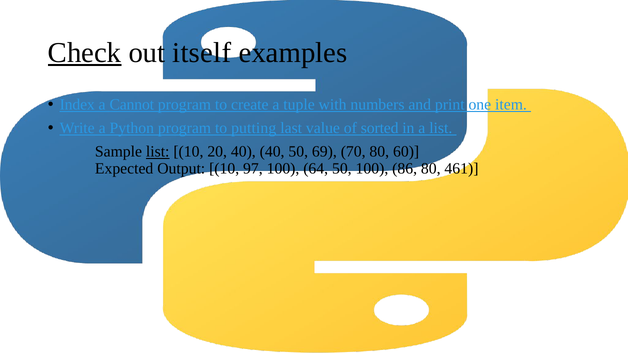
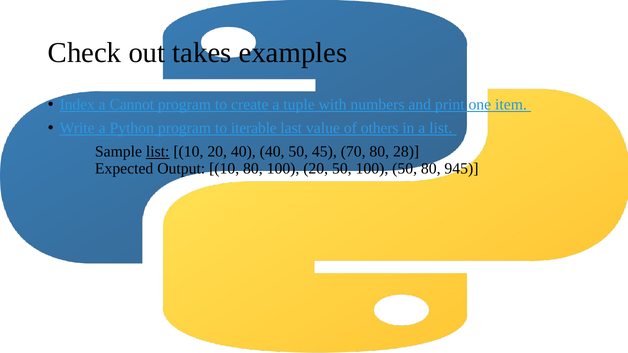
Check underline: present -> none
itself: itself -> takes
putting: putting -> iterable
sorted: sorted -> others
69: 69 -> 45
60: 60 -> 28
10 97: 97 -> 80
100 64: 64 -> 20
100 86: 86 -> 50
461: 461 -> 945
